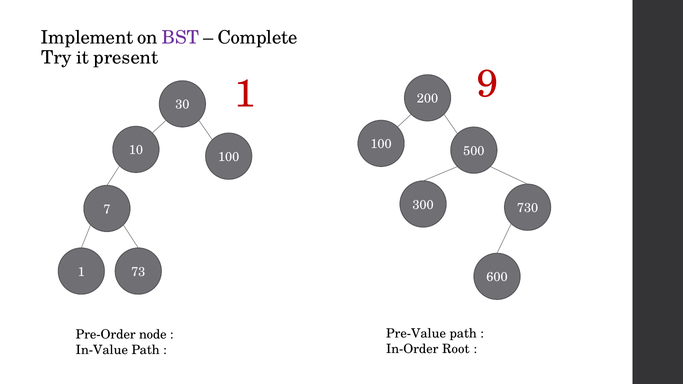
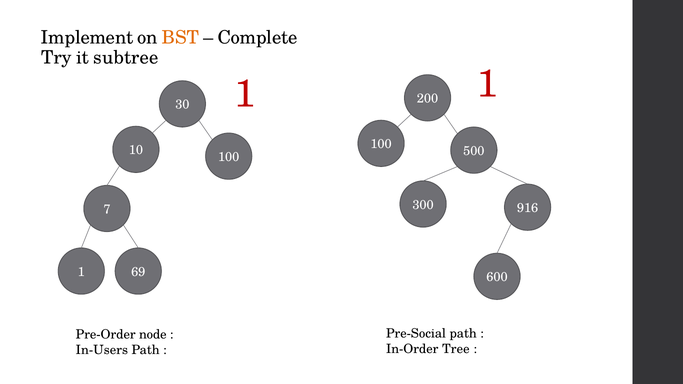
BST colour: purple -> orange
present: present -> subtree
1 9: 9 -> 1
730: 730 -> 916
73: 73 -> 69
Pre-Value: Pre-Value -> Pre-Social
Root: Root -> Tree
In-Value: In-Value -> In-Users
